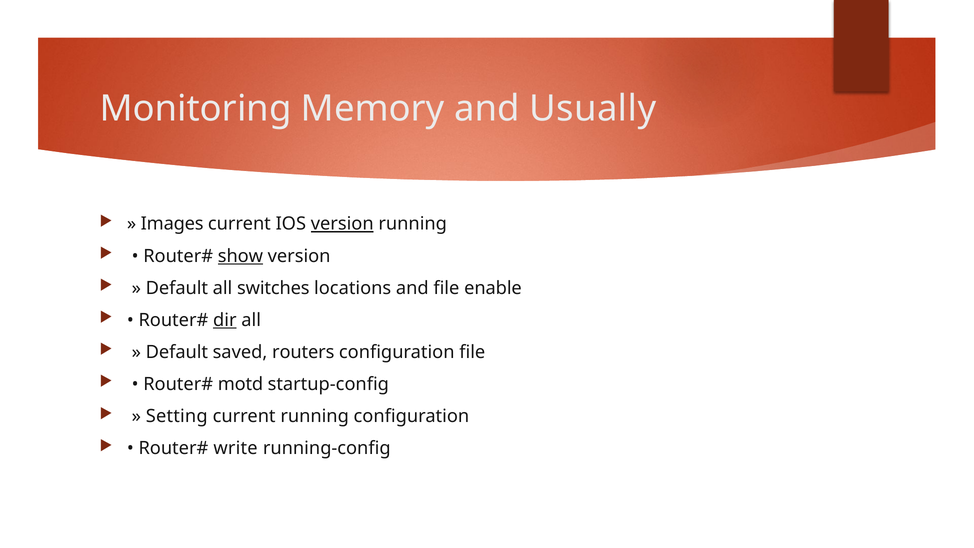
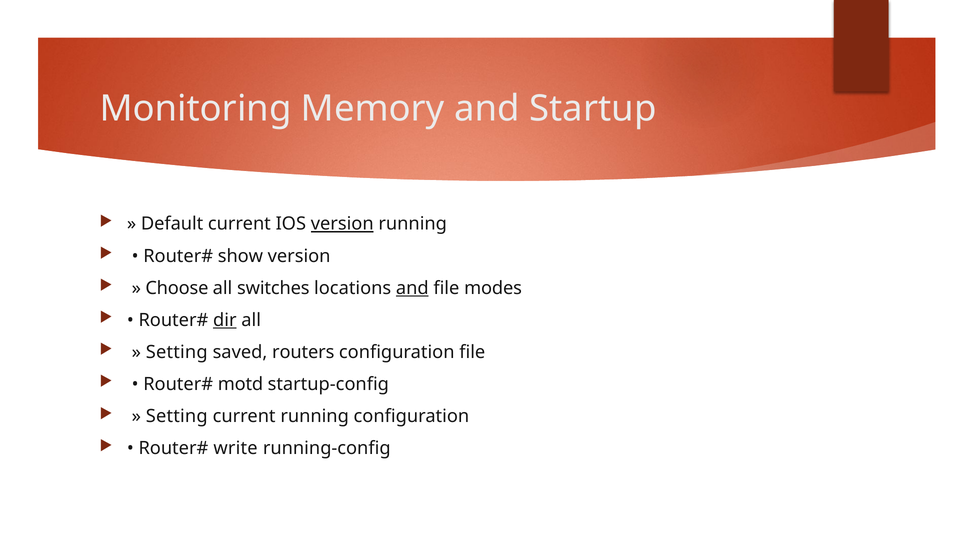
Usually: Usually -> Startup
Images: Images -> Default
show underline: present -> none
Default at (177, 288): Default -> Choose
and at (412, 288) underline: none -> present
enable: enable -> modes
Default at (177, 352): Default -> Setting
